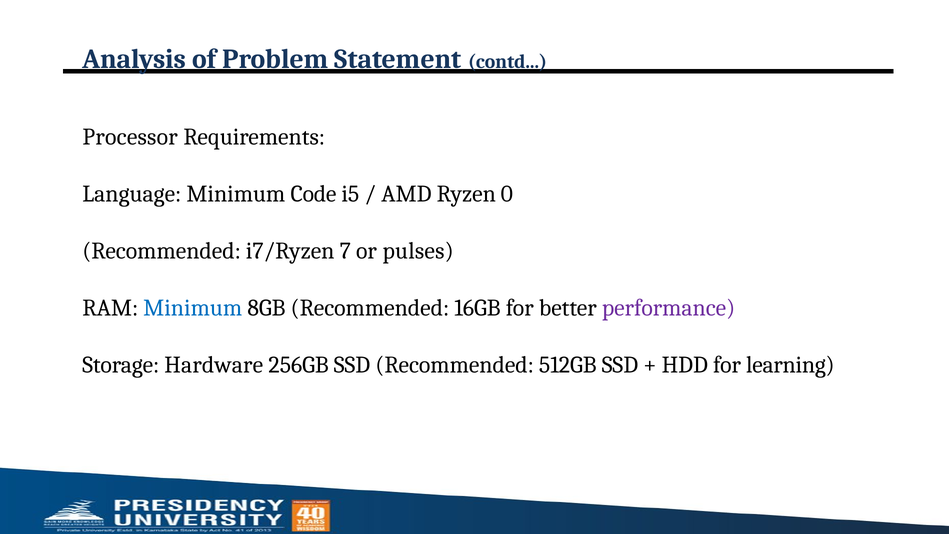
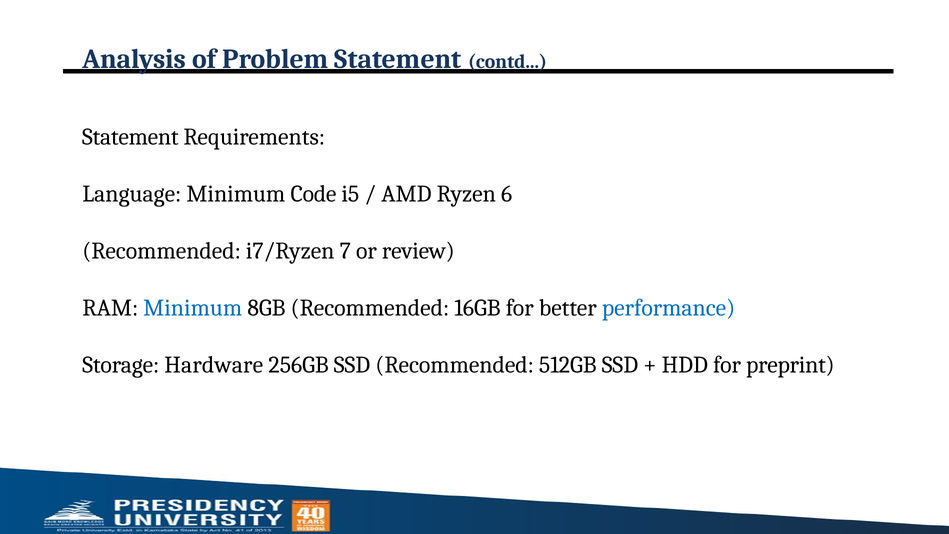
Processor at (130, 137): Processor -> Statement
0: 0 -> 6
pulses: pulses -> review
performance colour: purple -> blue
learning: learning -> preprint
